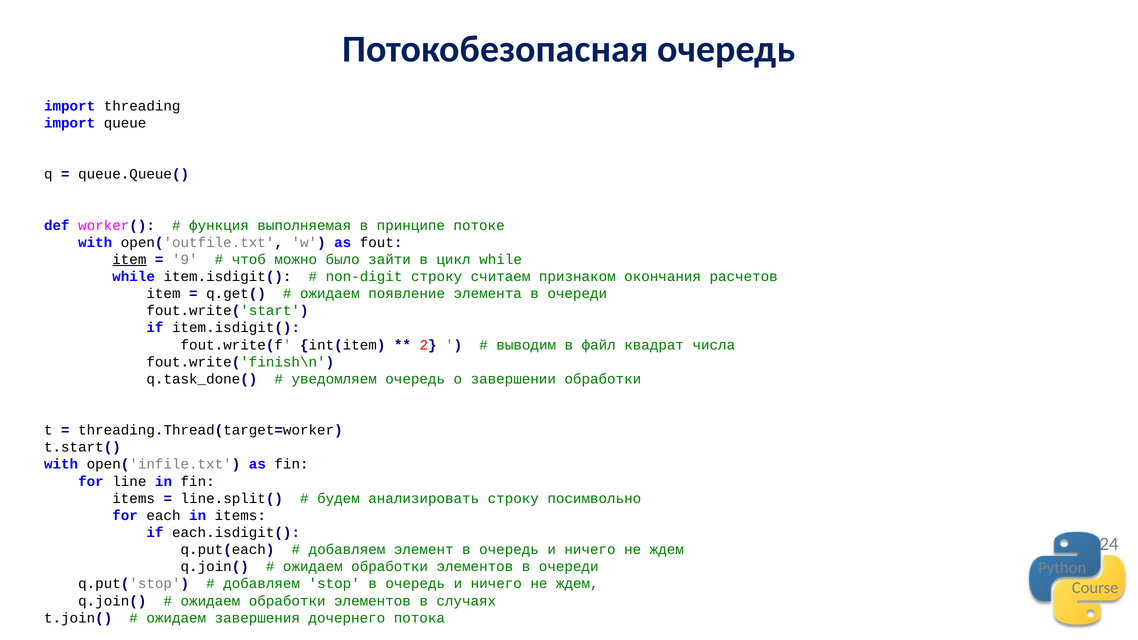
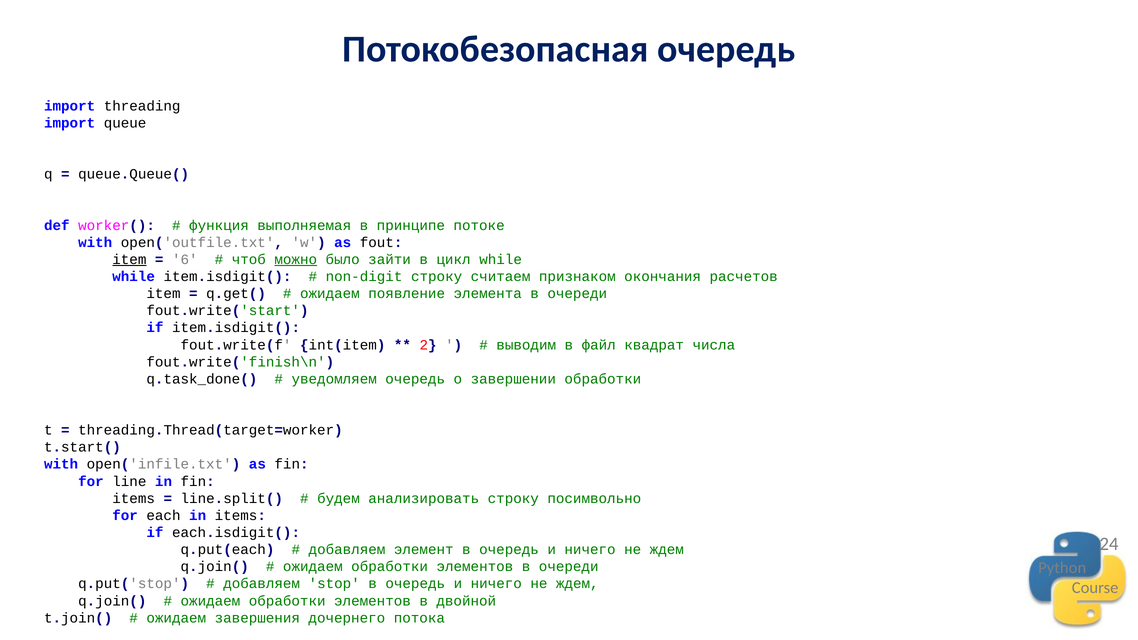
9: 9 -> 6
можно underline: none -> present
случаях: случаях -> двойной
